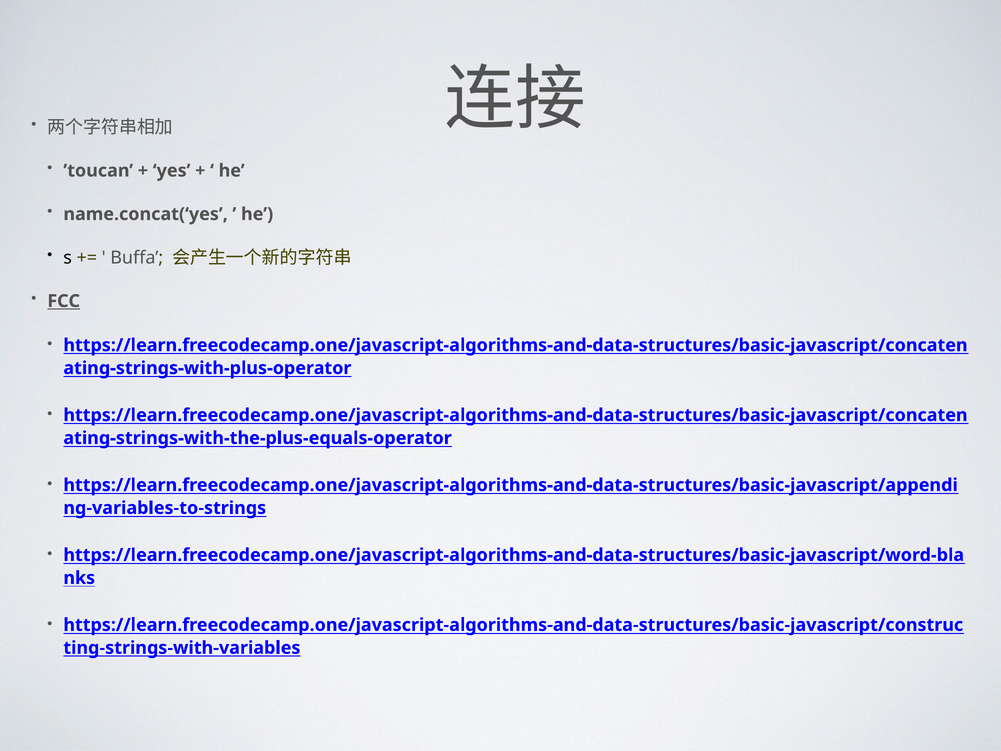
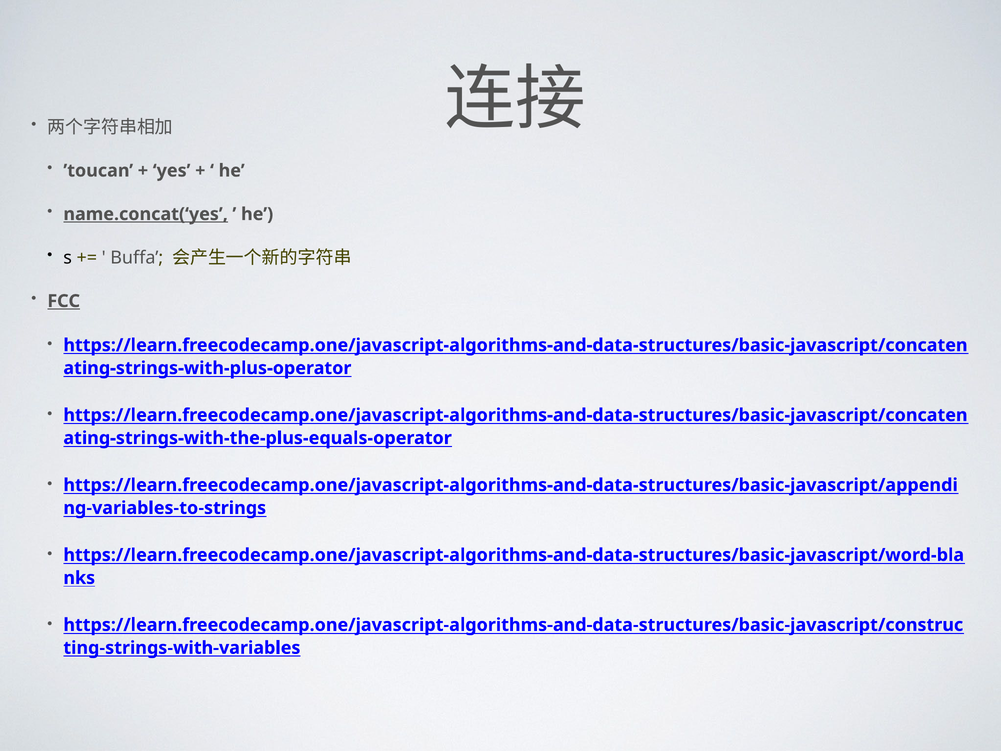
name.concat(‘yes underline: none -> present
